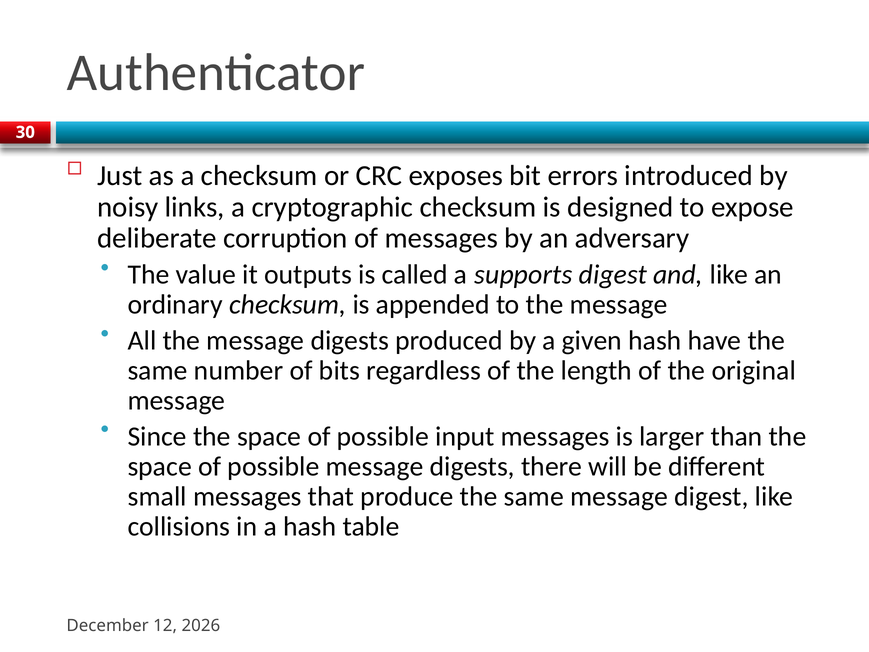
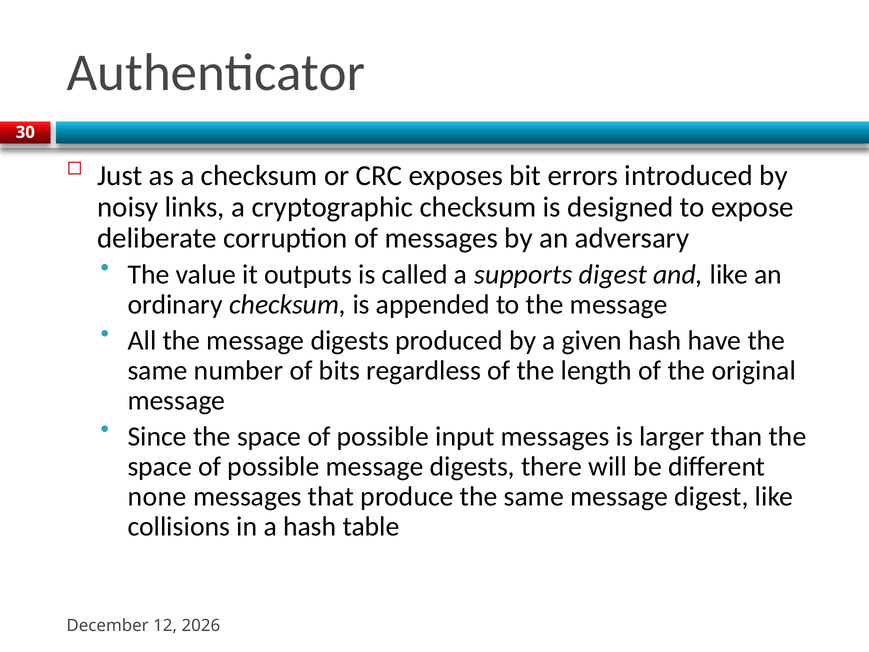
small: small -> none
